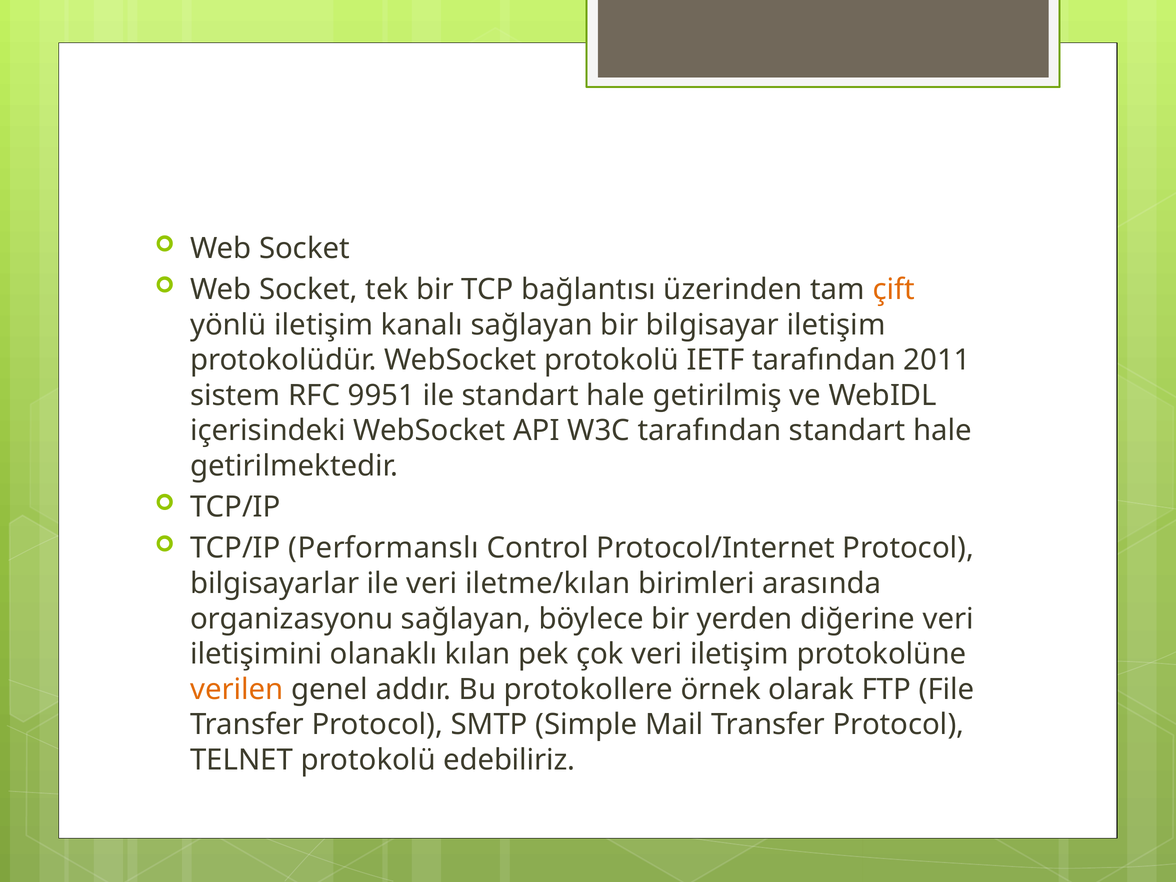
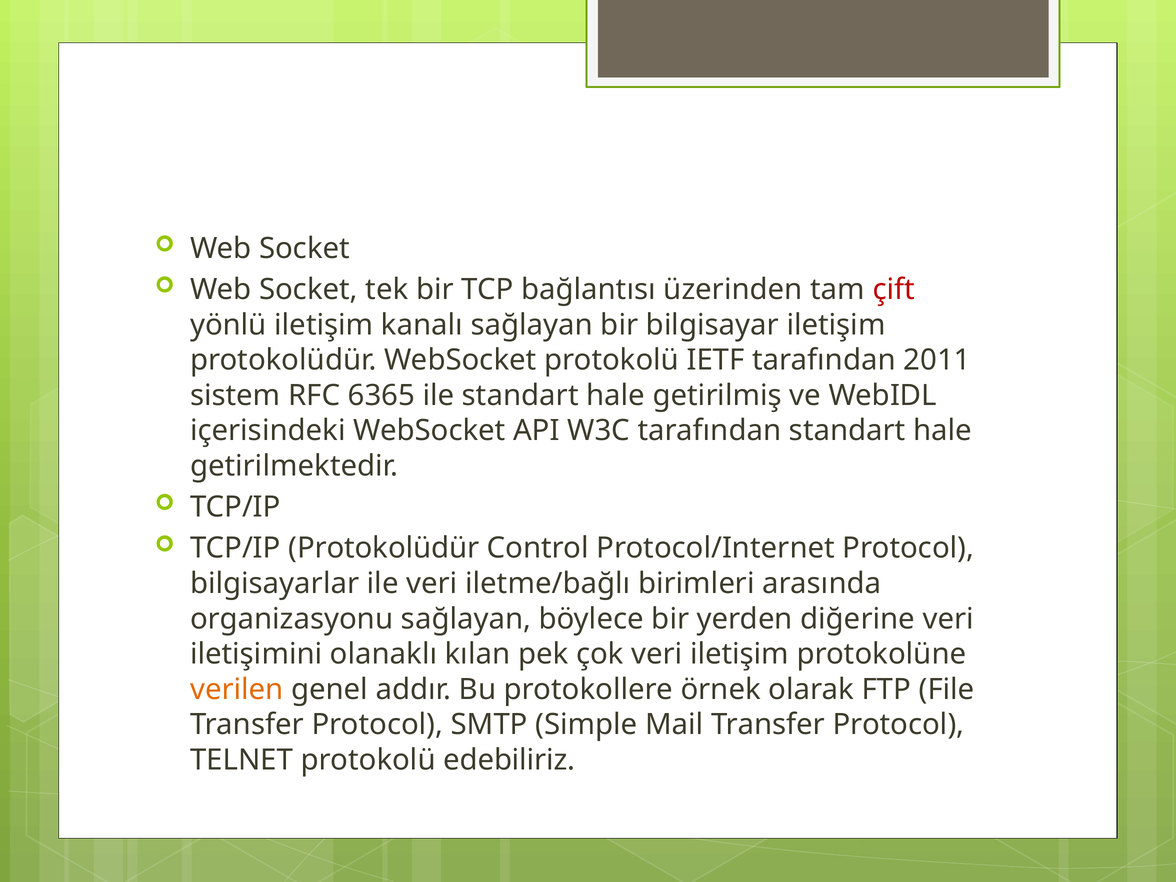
çift colour: orange -> red
9951: 9951 -> 6365
TCP/IP Performanslı: Performanslı -> Protokolüdür
iletme/kılan: iletme/kılan -> iletme/bağlı
